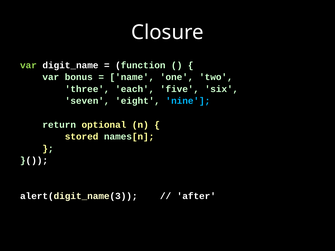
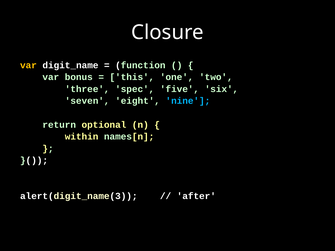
var at (28, 65) colour: light green -> yellow
name: name -> this
each: each -> spec
stored: stored -> within
